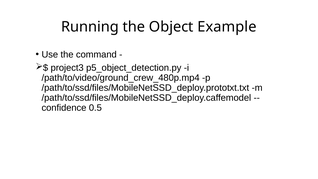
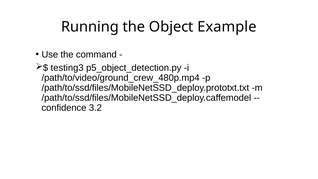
project3: project3 -> testing3
0.5: 0.5 -> 3.2
